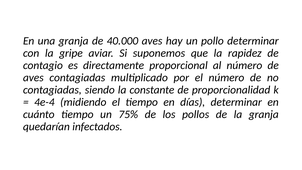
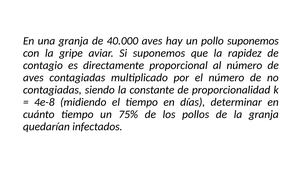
pollo determinar: determinar -> suponemos
4e-4: 4e-4 -> 4e-8
